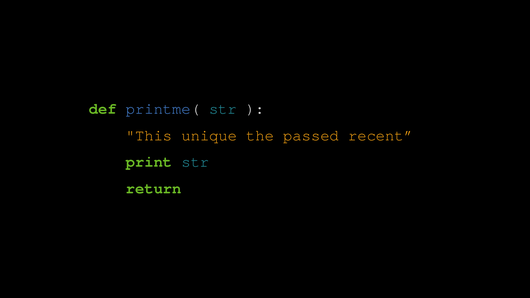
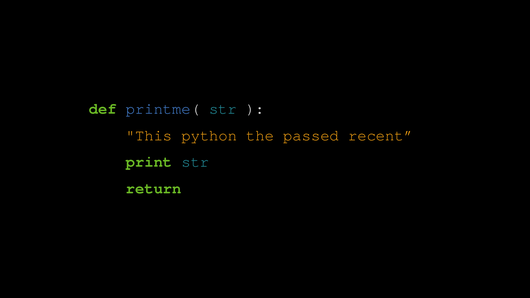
unique: unique -> python
